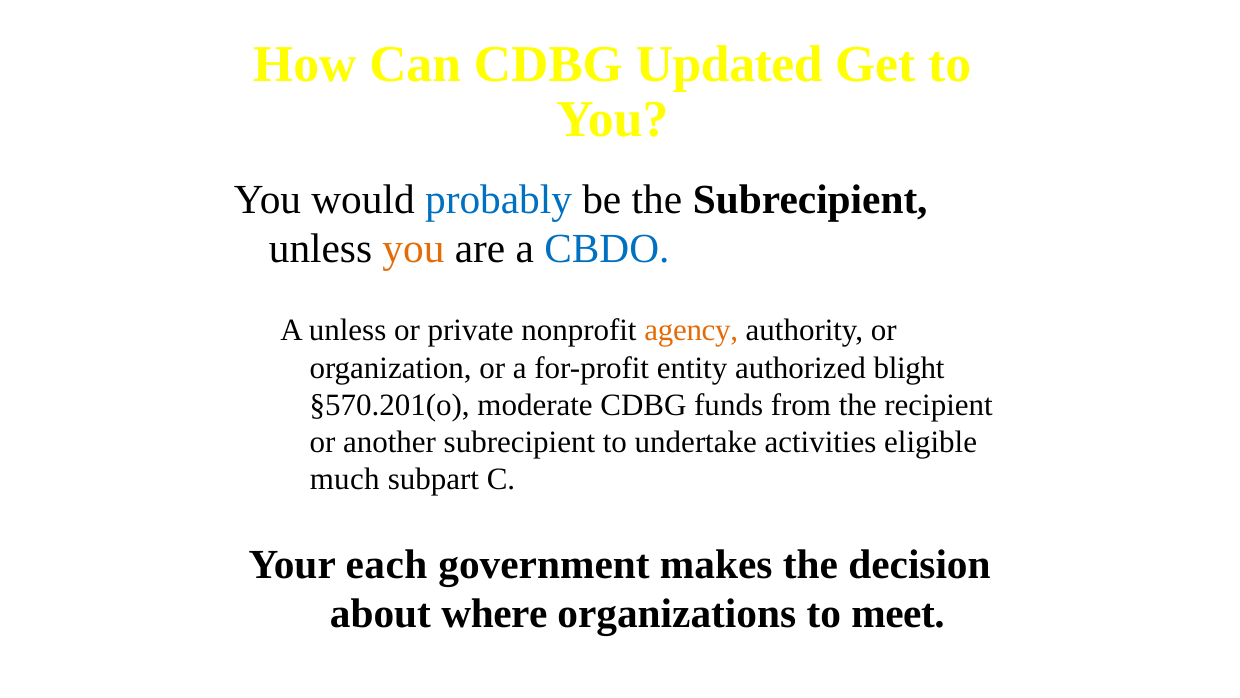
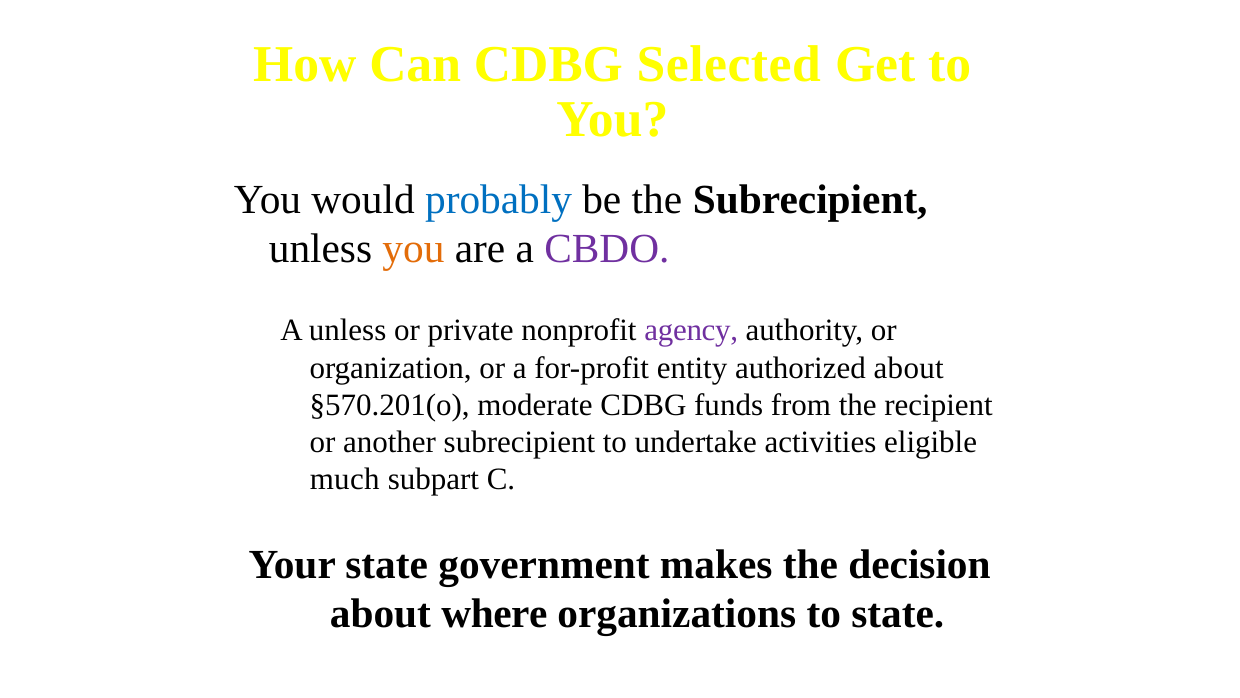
Updated: Updated -> Selected
CBDO colour: blue -> purple
agency colour: orange -> purple
authorized blight: blight -> about
Your each: each -> state
to meet: meet -> state
